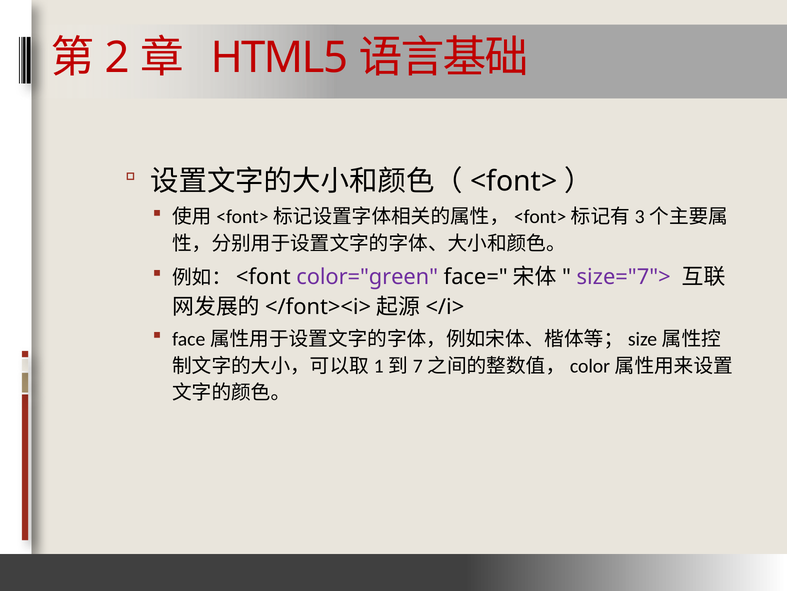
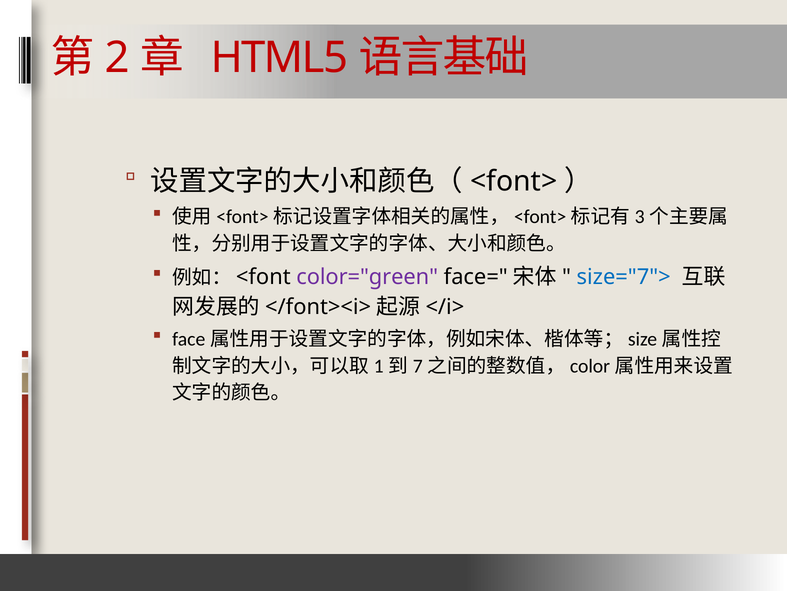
size="7"> colour: purple -> blue
